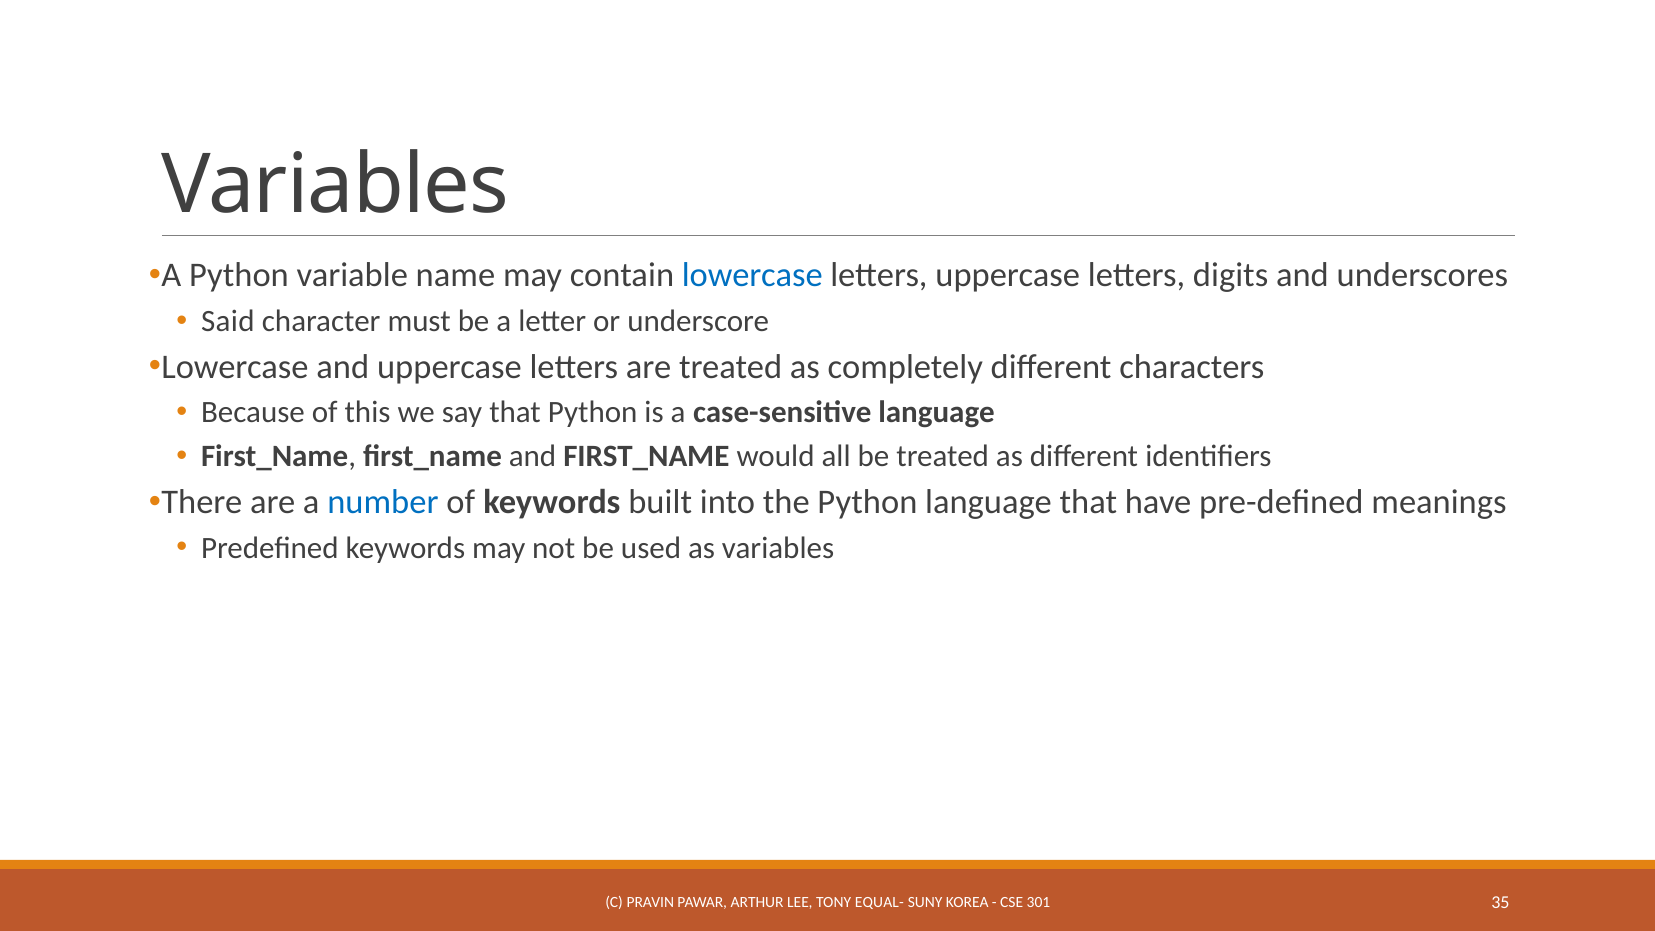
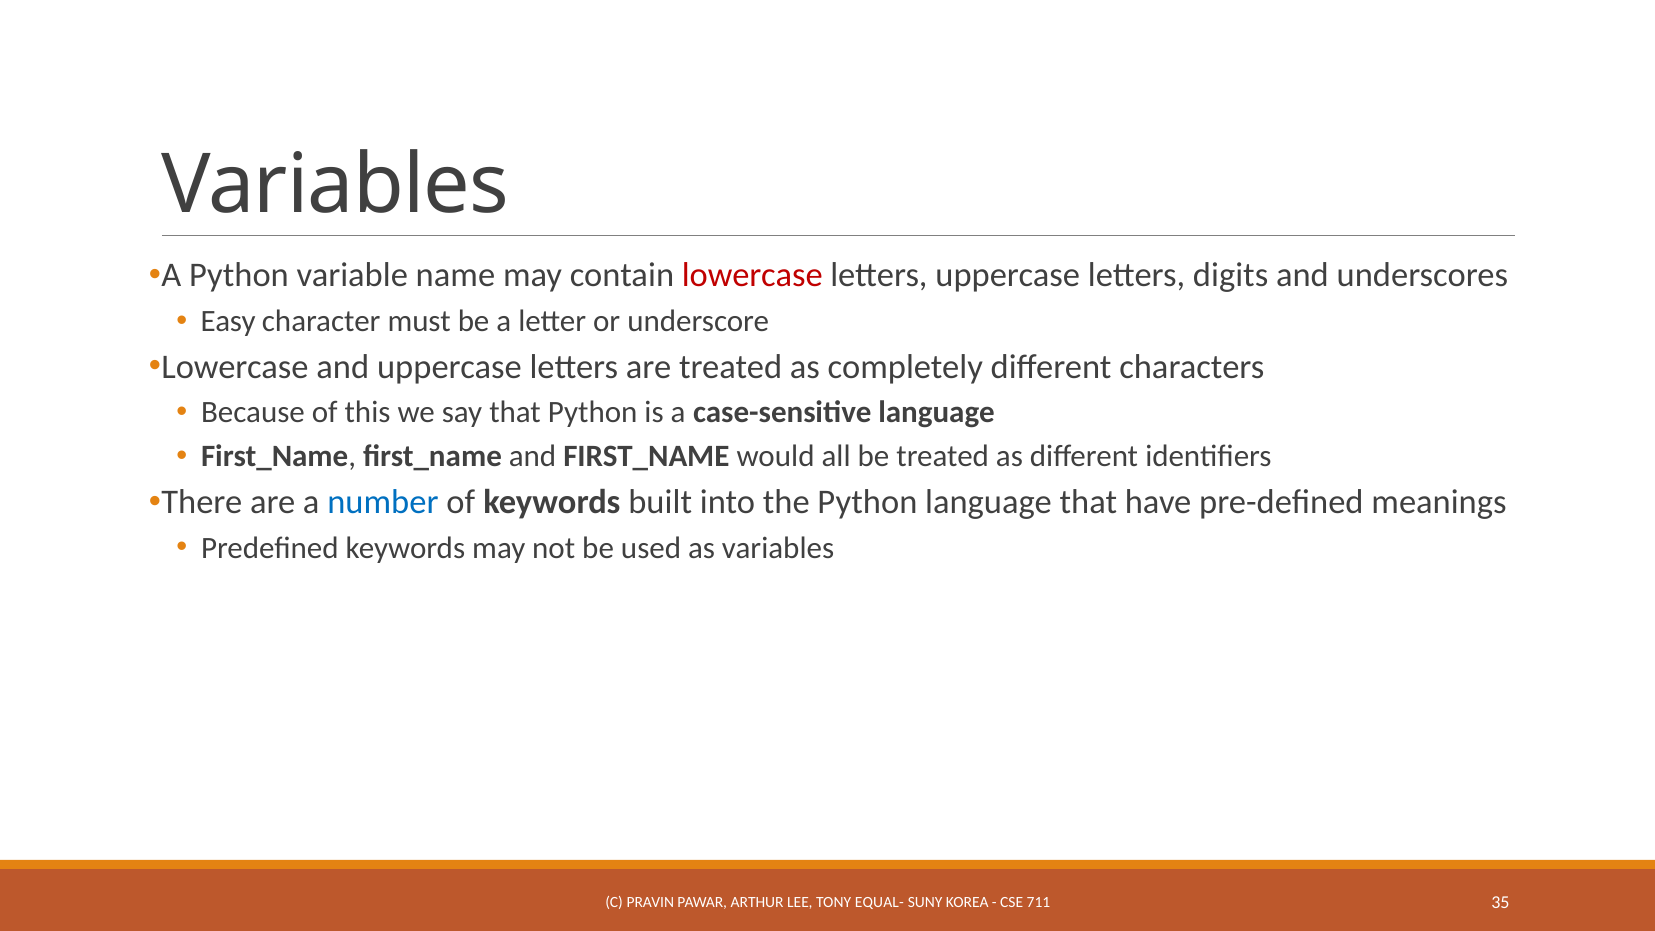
lowercase at (752, 275) colour: blue -> red
Said: Said -> Easy
301: 301 -> 711
